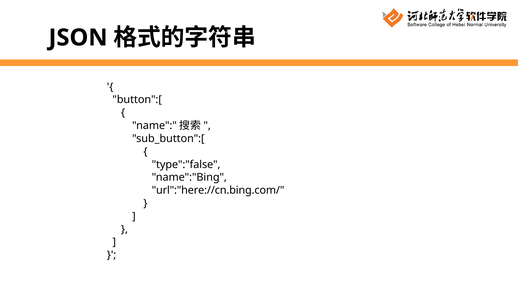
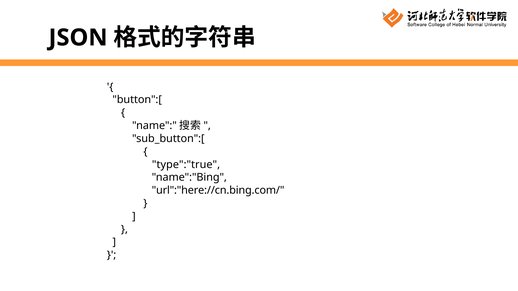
type":"false: type":"false -> type":"true
